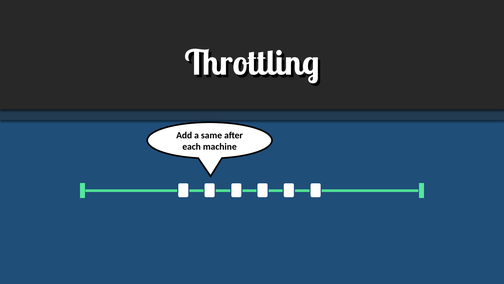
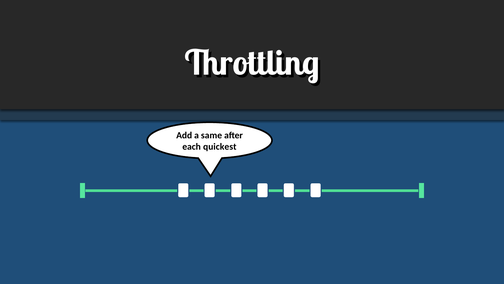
machine: machine -> quickest
